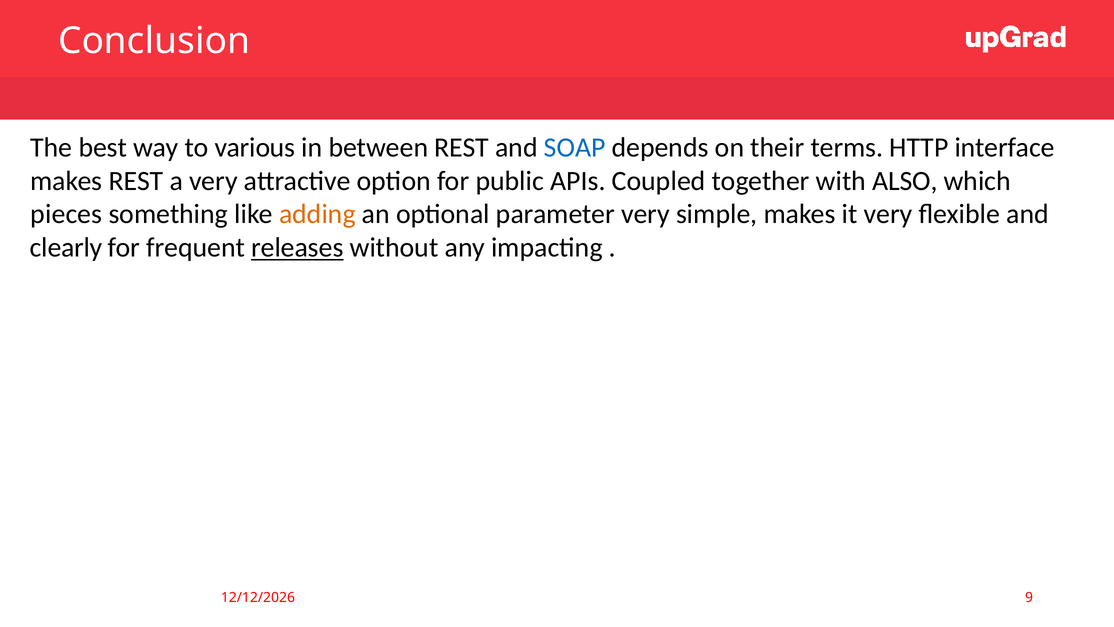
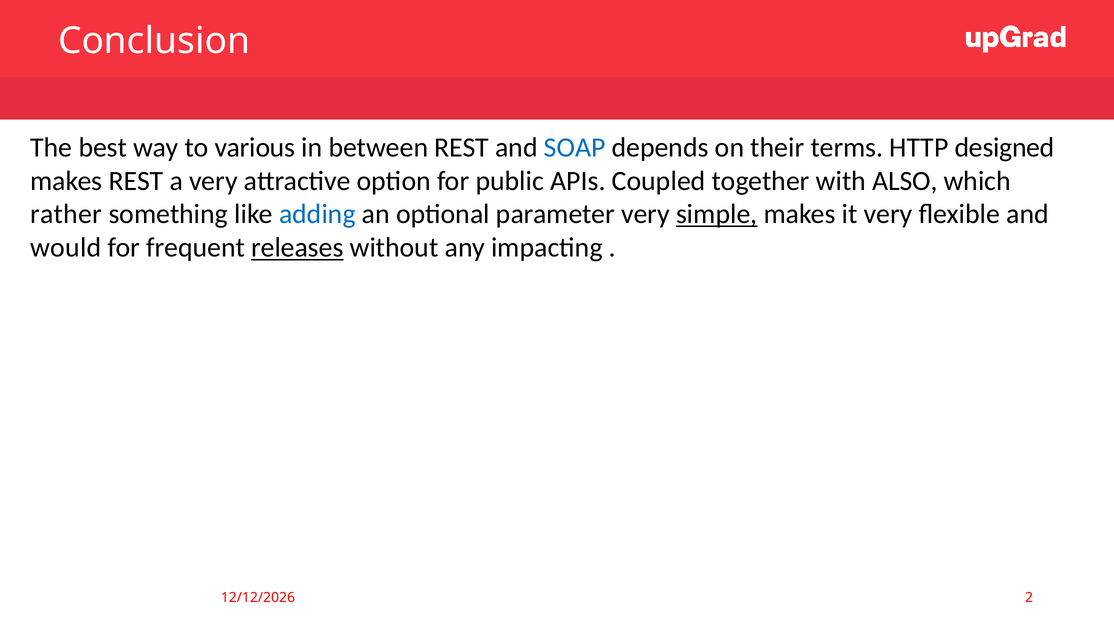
interface: interface -> designed
pieces: pieces -> rather
adding colour: orange -> blue
simple underline: none -> present
clearly: clearly -> would
9: 9 -> 2
